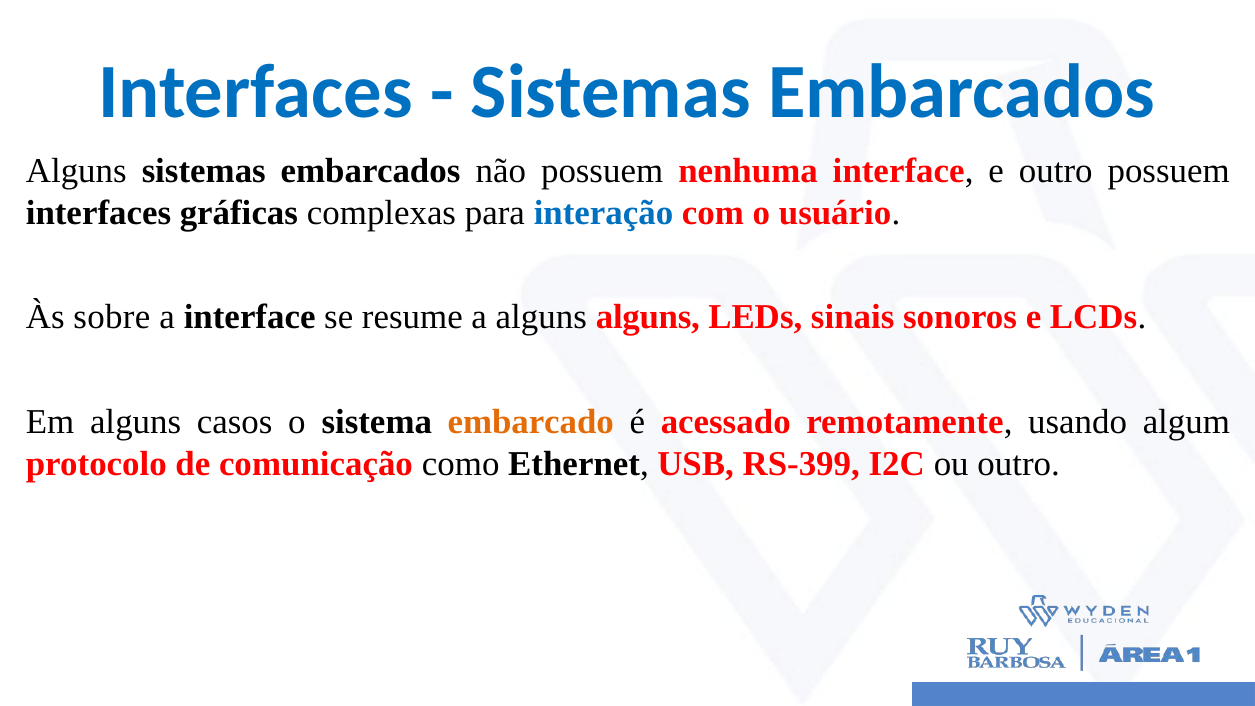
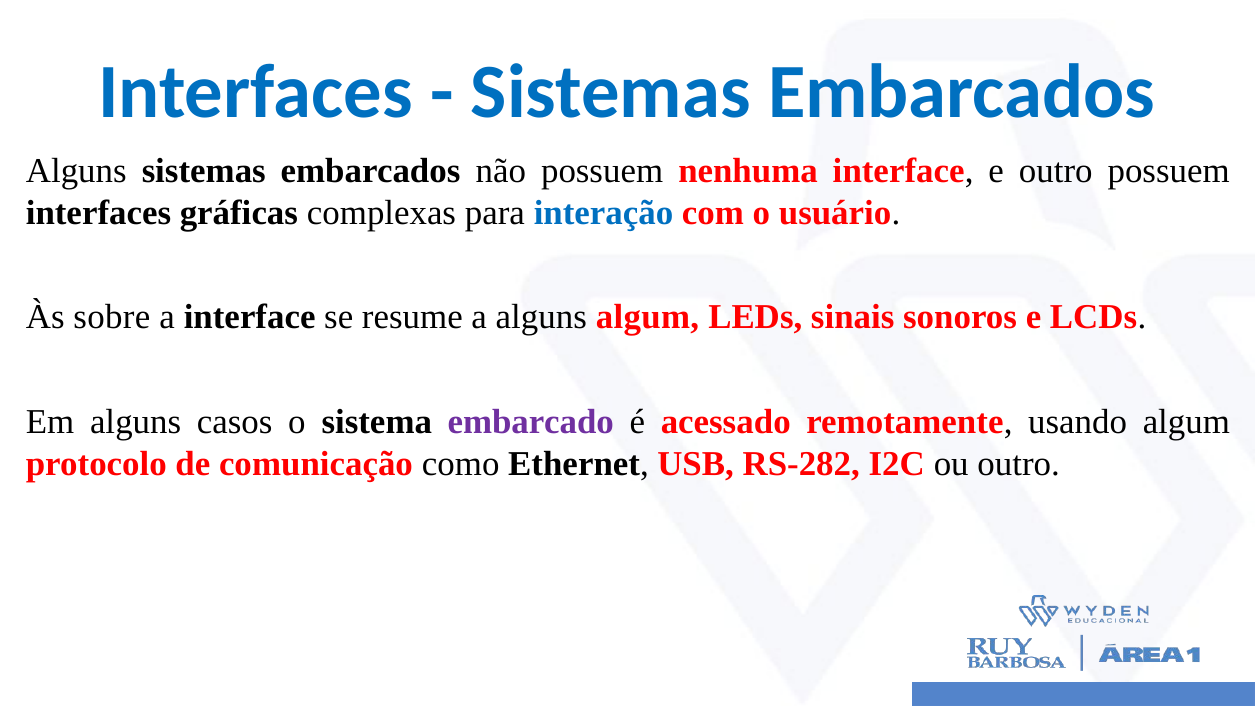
alguns alguns: alguns -> algum
embarcado colour: orange -> purple
RS-399: RS-399 -> RS-282
